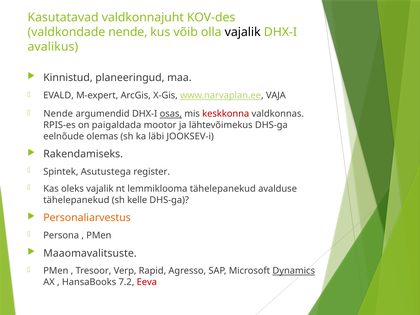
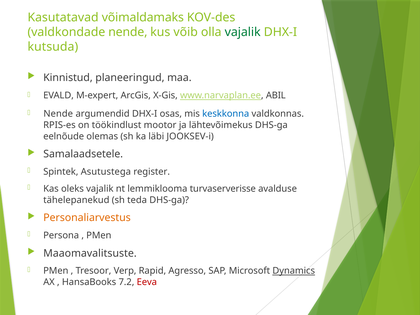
valdkonnajuht: valdkonnajuht -> võimaldamaks
vajalik at (243, 32) colour: black -> green
avalikus: avalikus -> kutsuda
VAJA: VAJA -> ABIL
osas underline: present -> none
keskkonna colour: red -> blue
paigaldada: paigaldada -> töökindlust
Rakendamiseks: Rakendamiseks -> Samalaadsetele
lemmiklooma tähelepanekud: tähelepanekud -> turvaserverisse
kelle: kelle -> teda
